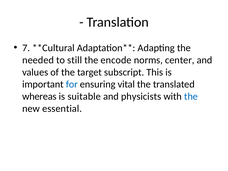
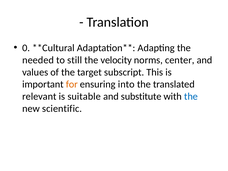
7: 7 -> 0
encode: encode -> velocity
for colour: blue -> orange
vital: vital -> into
whereas: whereas -> relevant
physicists: physicists -> substitute
essential: essential -> scientific
